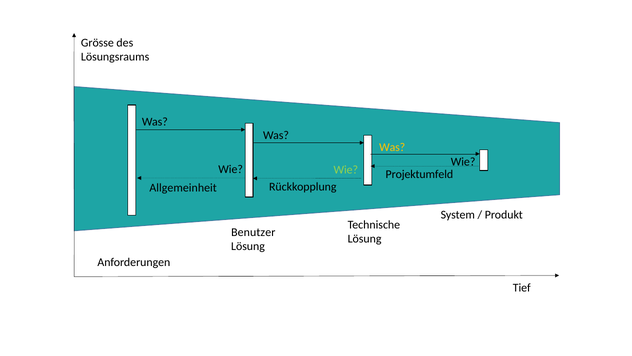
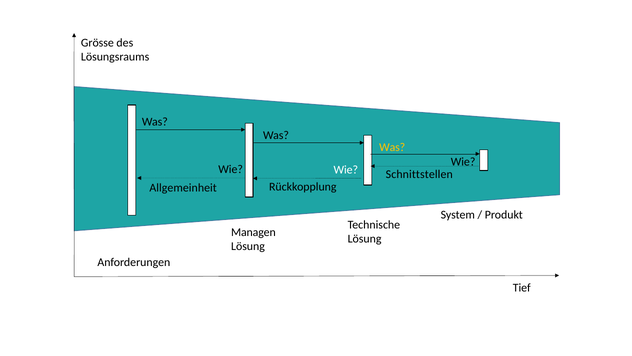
Wie at (346, 170) colour: light green -> white
Projektumfeld: Projektumfeld -> Schnittstellen
Benutzer: Benutzer -> Managen
